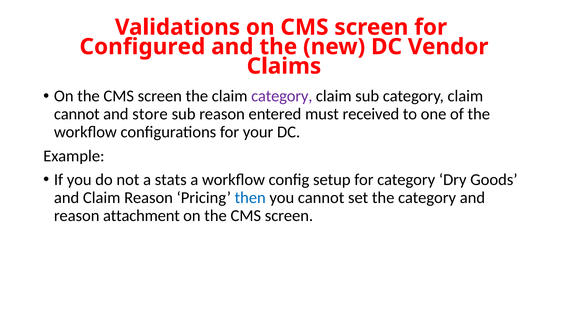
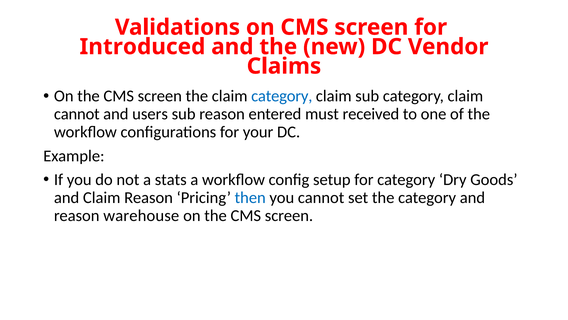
Configured: Configured -> Introduced
category at (282, 96) colour: purple -> blue
store: store -> users
attachment: attachment -> warehouse
